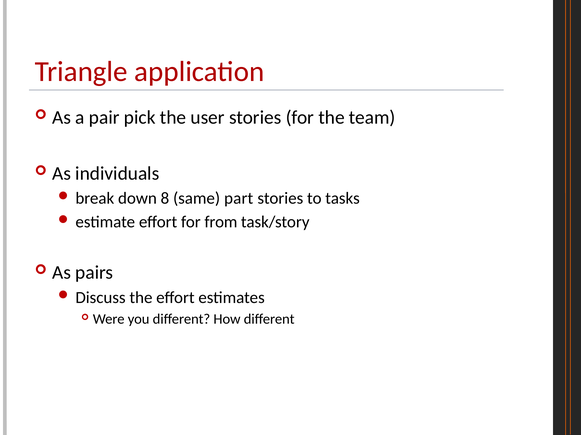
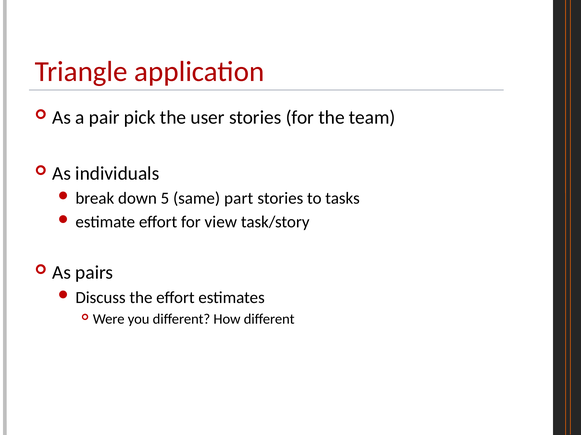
8: 8 -> 5
from: from -> view
